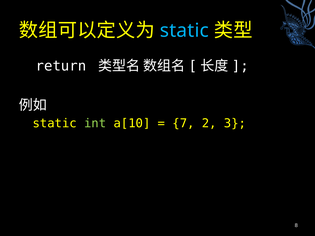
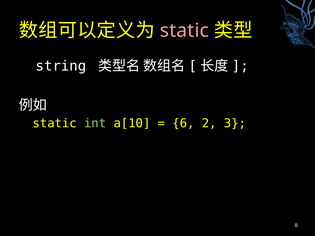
static at (184, 30) colour: light blue -> pink
return: return -> string
7: 7 -> 6
